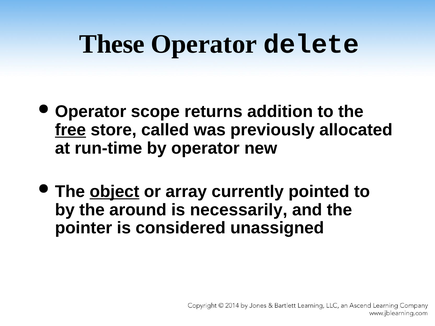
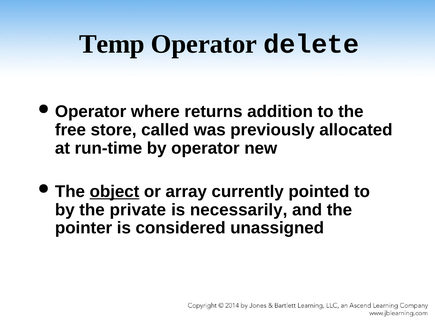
These: These -> Temp
scope: scope -> where
free underline: present -> none
around: around -> private
